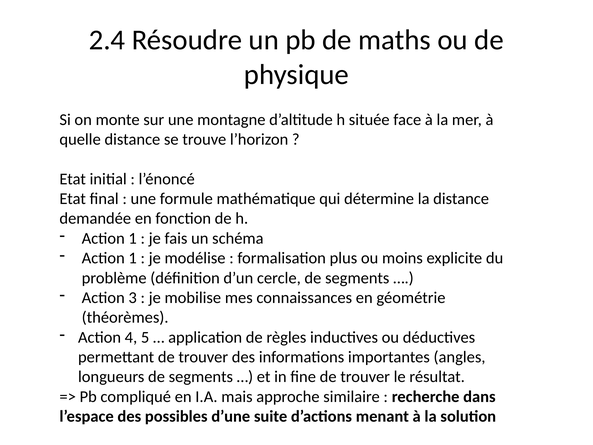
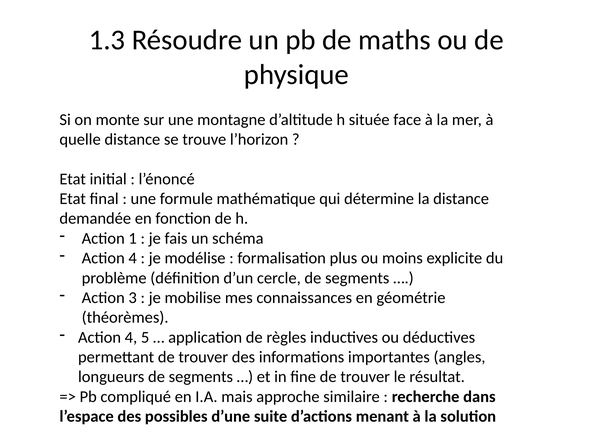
2.4: 2.4 -> 1.3
1 at (133, 258): 1 -> 4
